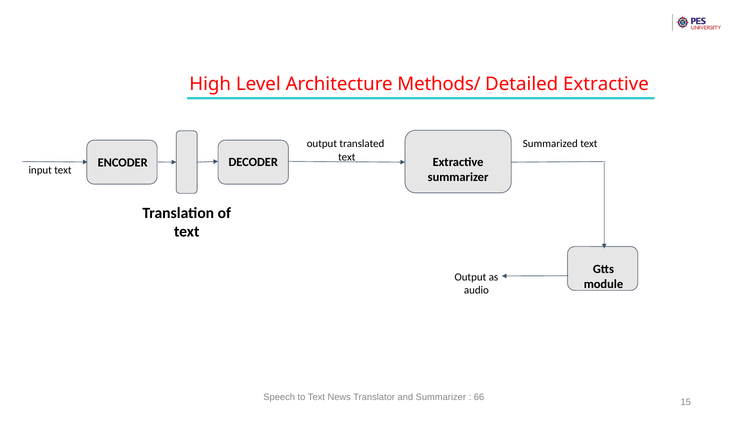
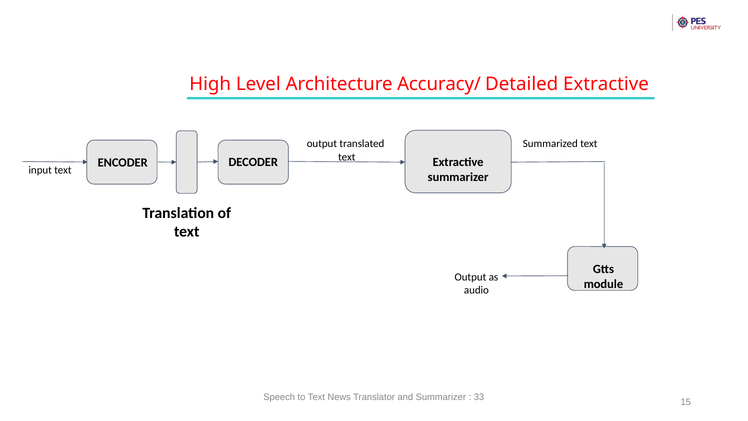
Methods/: Methods/ -> Accuracy/
66: 66 -> 33
